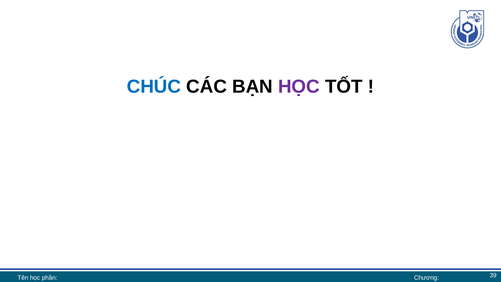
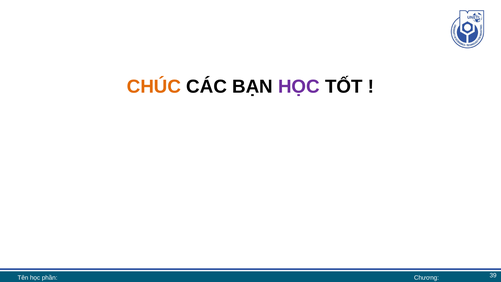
CHÚC colour: blue -> orange
